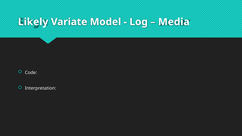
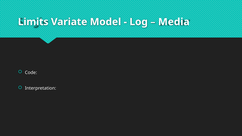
Likely: Likely -> Limits
